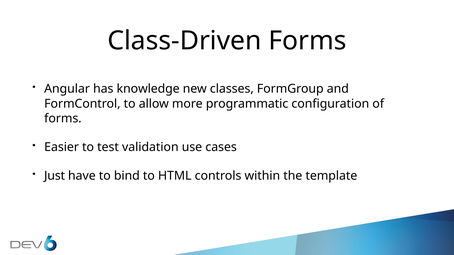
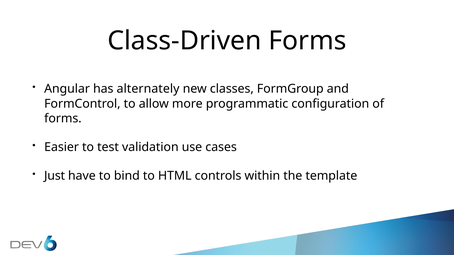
knowledge: knowledge -> alternately
